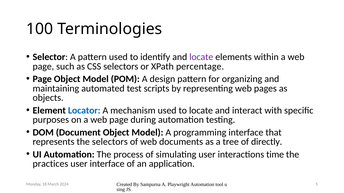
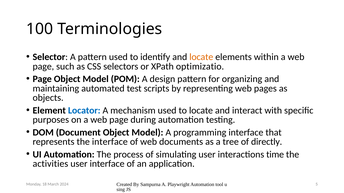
locate at (201, 57) colour: purple -> orange
percentage: percentage -> optimizatio
the selectors: selectors -> interface
practices: practices -> activities
